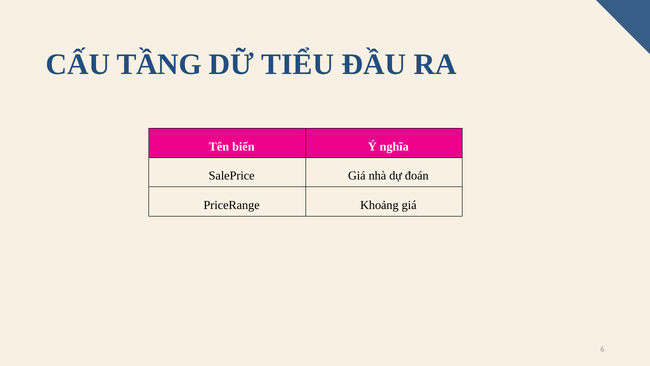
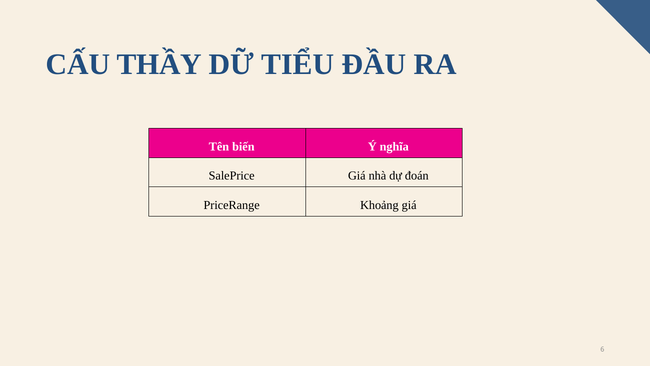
TẦNG: TẦNG -> THẦY
